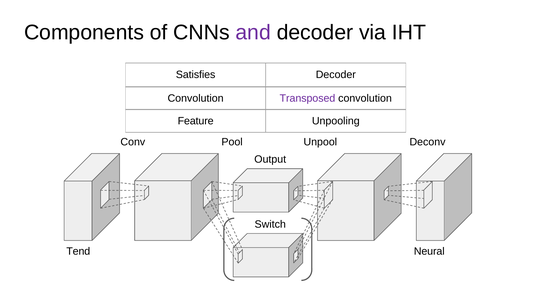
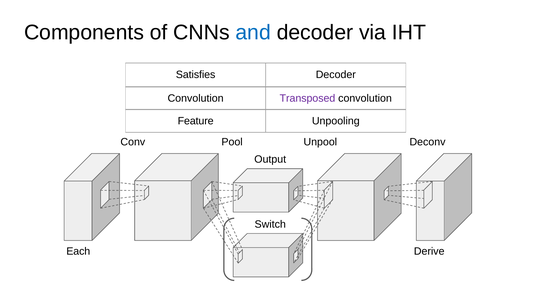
and colour: purple -> blue
Tend: Tend -> Each
Neural: Neural -> Derive
